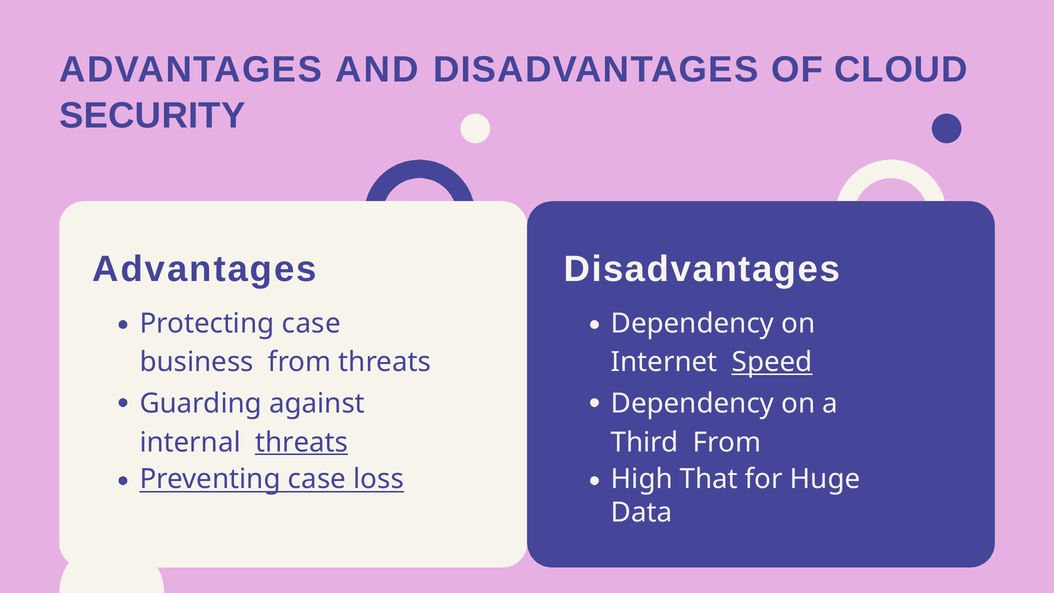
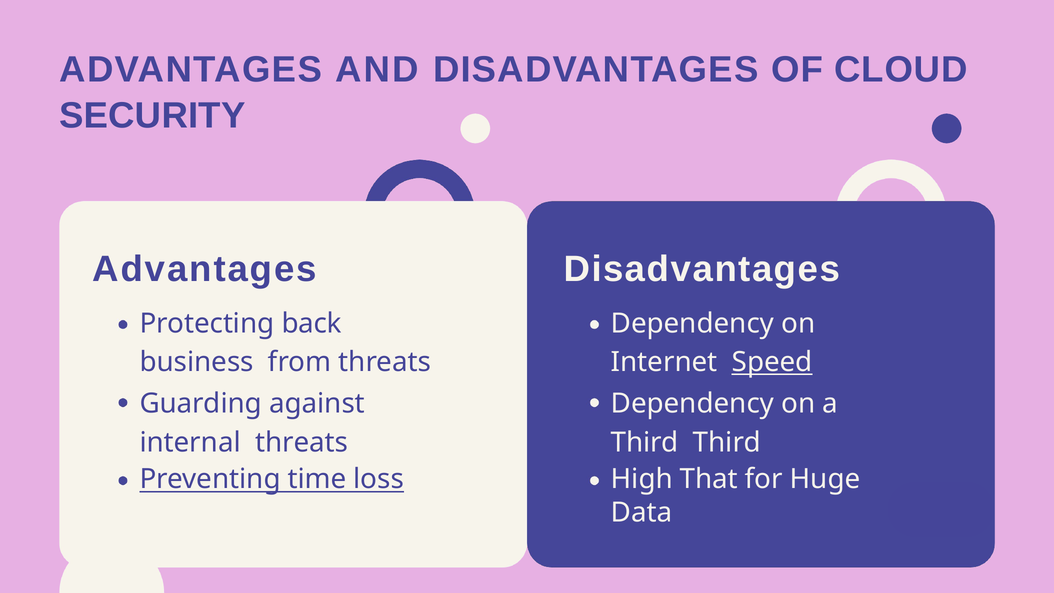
Protecting case: case -> back
threats at (302, 442) underline: present -> none
Third From: From -> Third
Preventing case: case -> time
